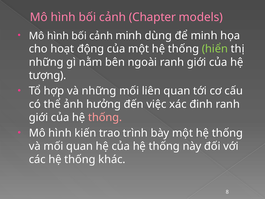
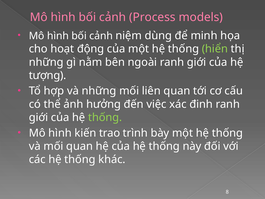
Chapter: Chapter -> Process
cảnh minh: minh -> niệm
thống at (105, 117) colour: pink -> light green
